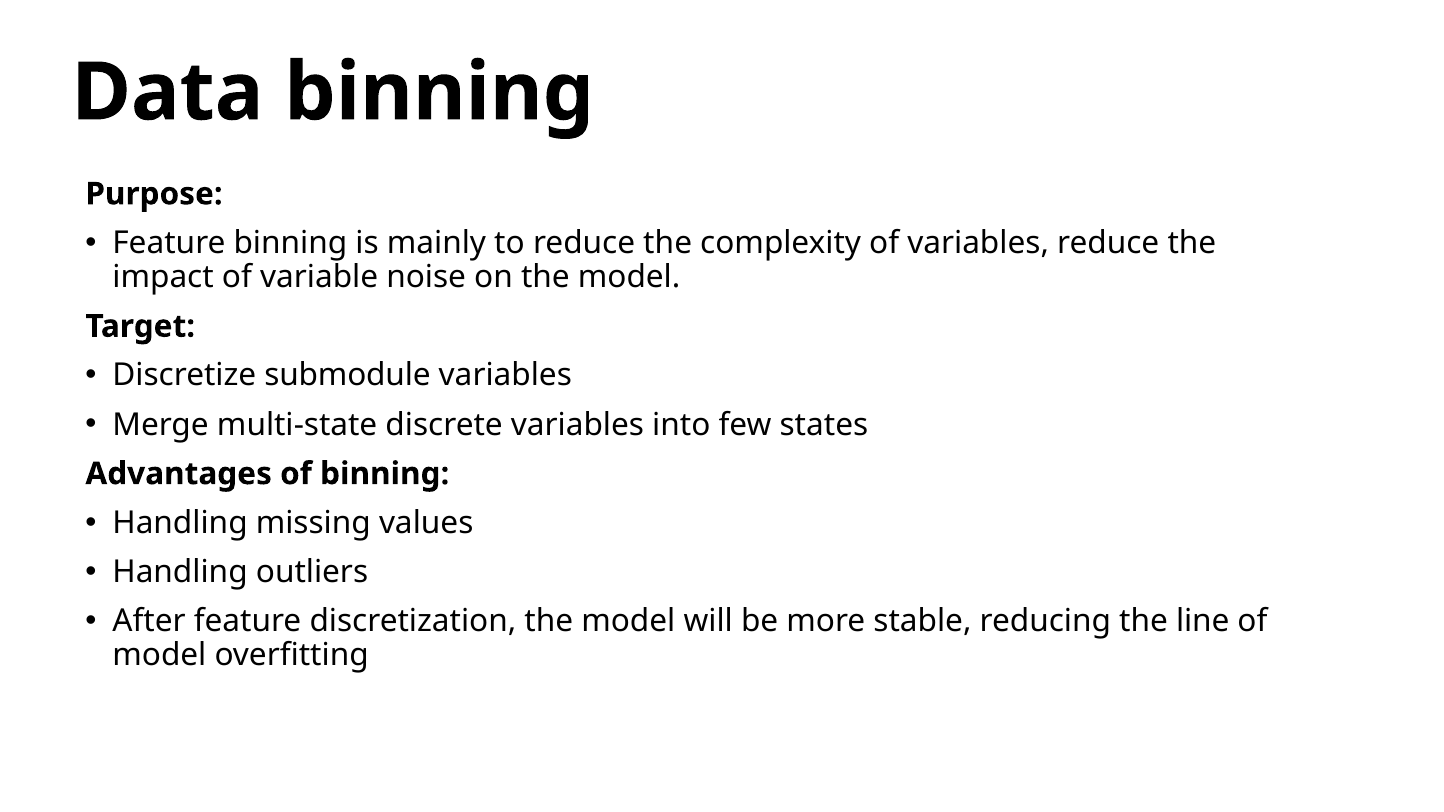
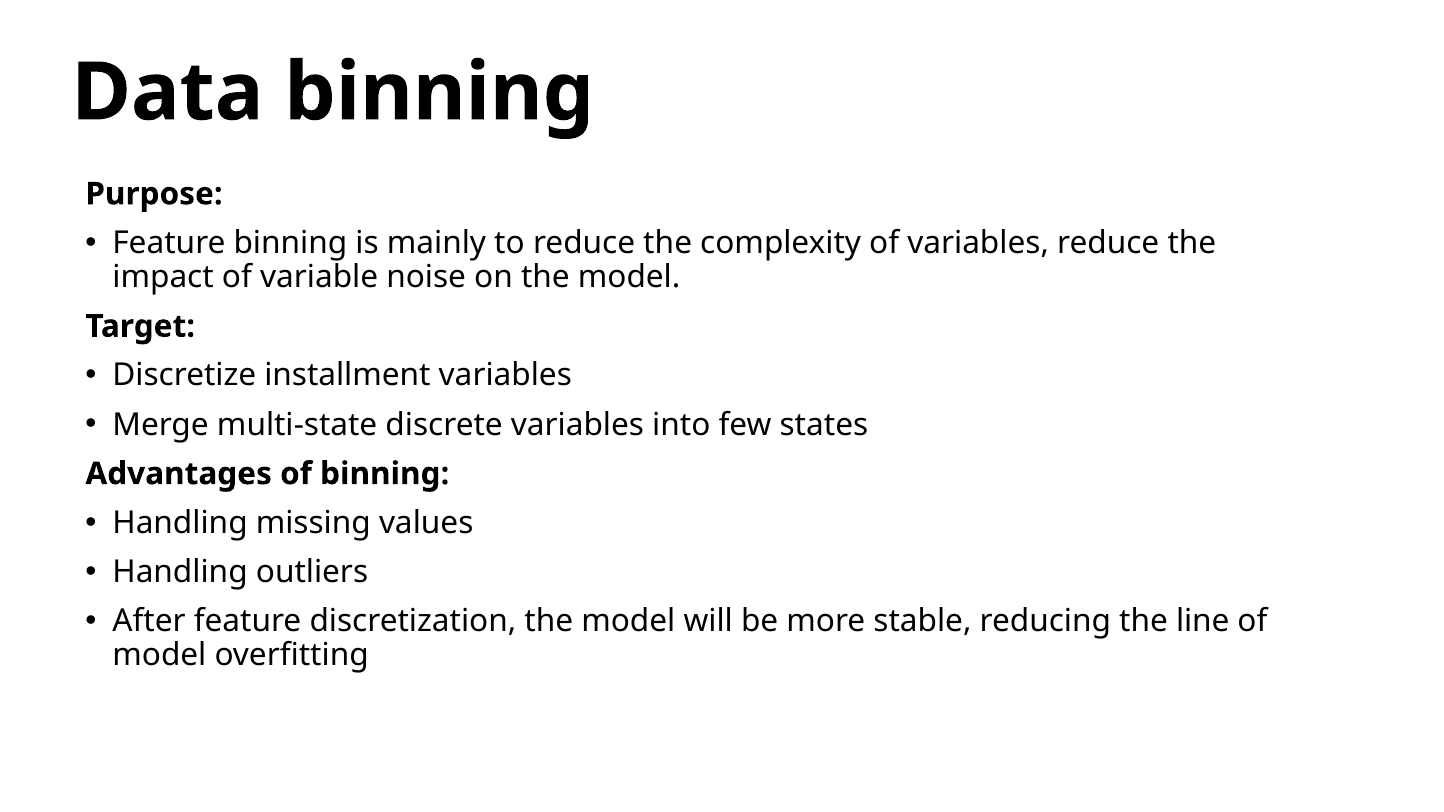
submodule: submodule -> installment
